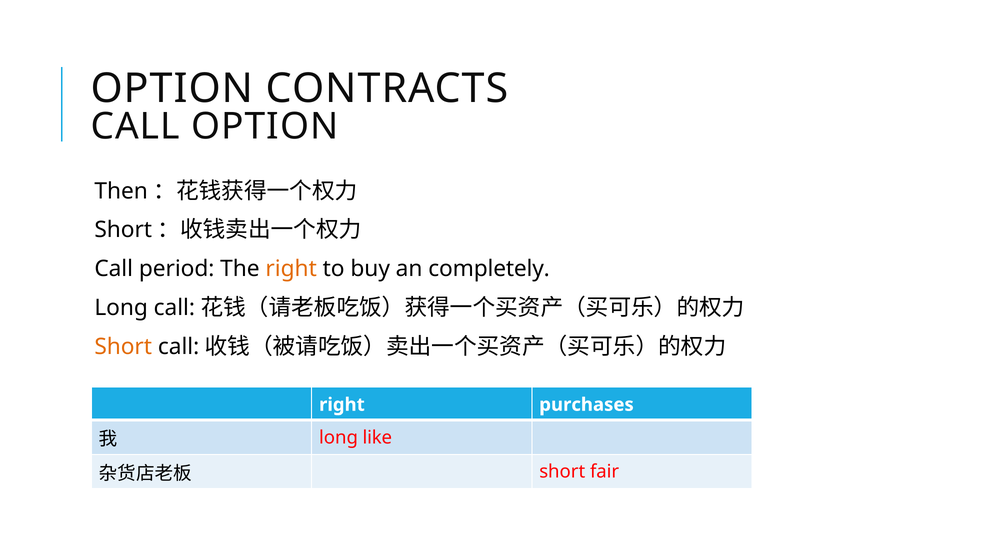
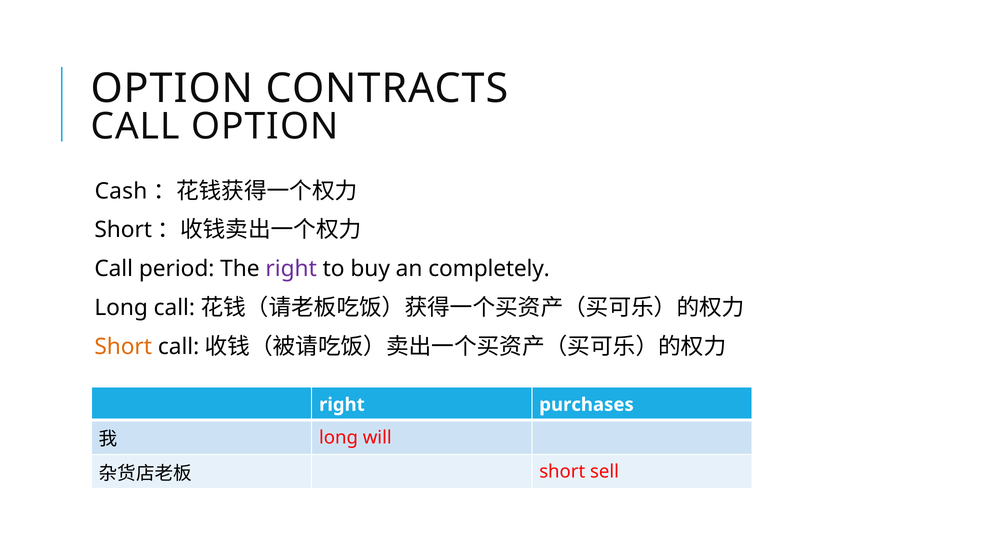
Then: Then -> Cash
right at (291, 269) colour: orange -> purple
like: like -> will
fair: fair -> sell
